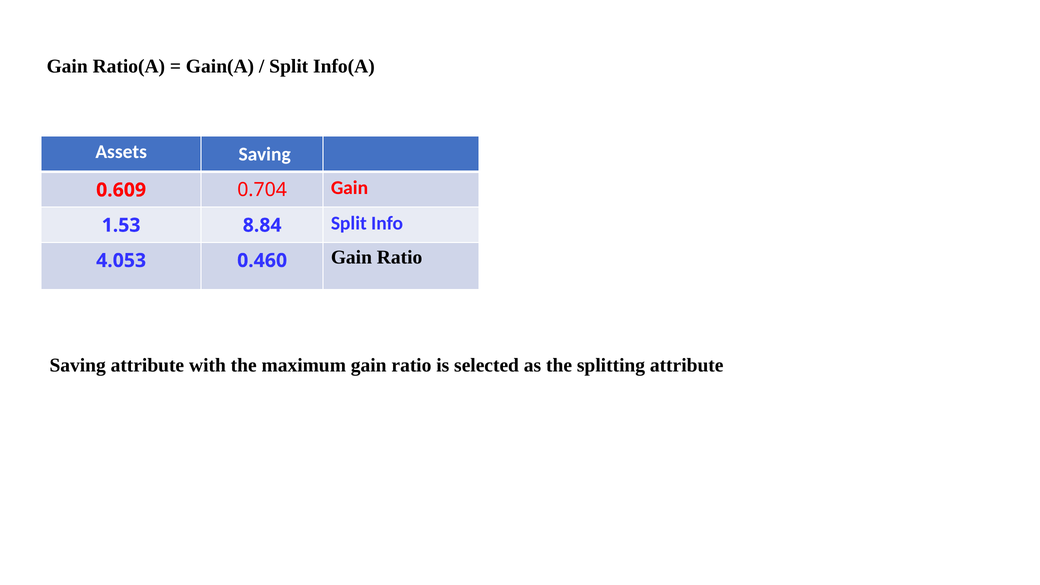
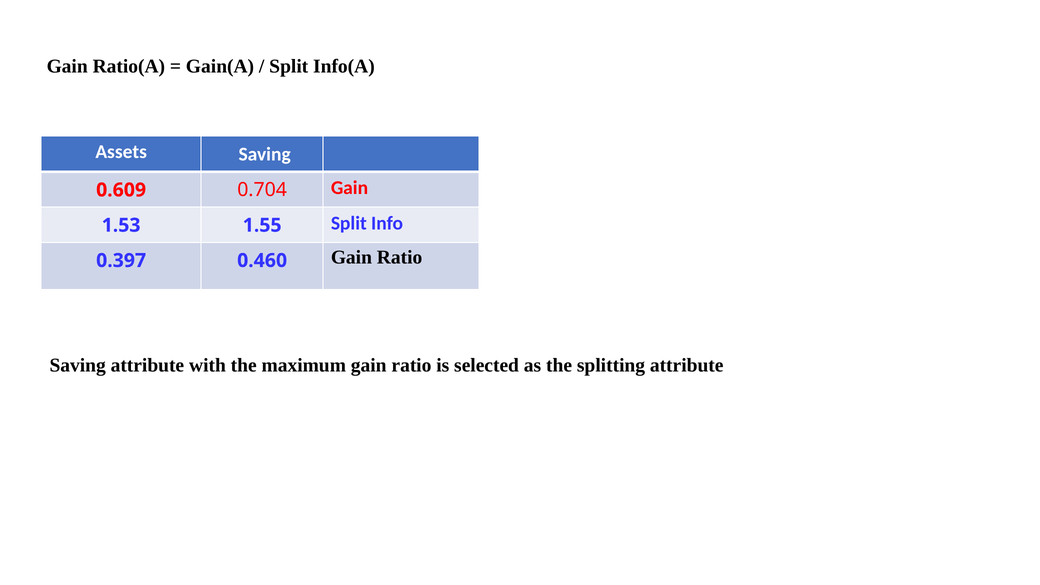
8.84: 8.84 -> 1.55
4.053: 4.053 -> 0.397
